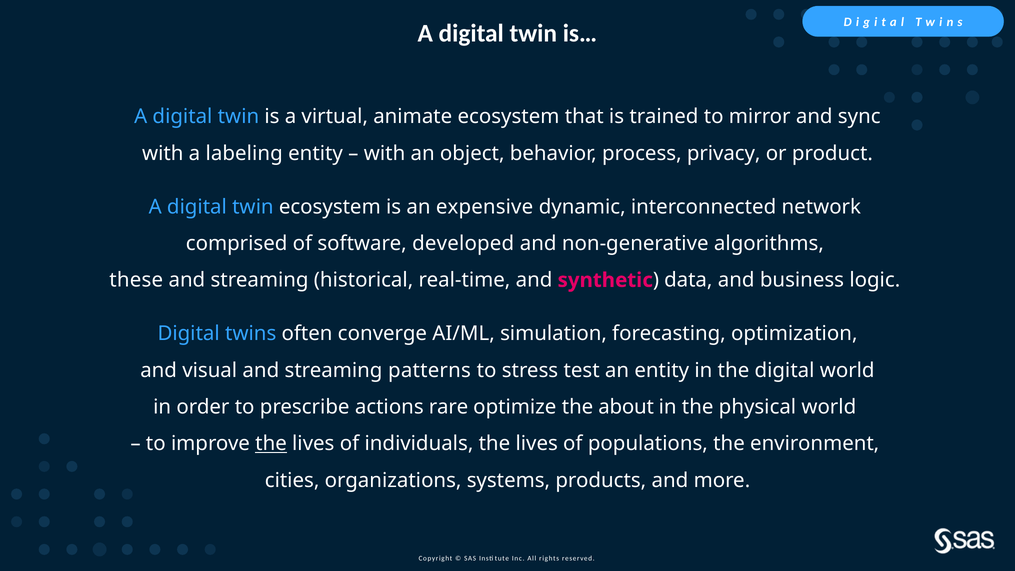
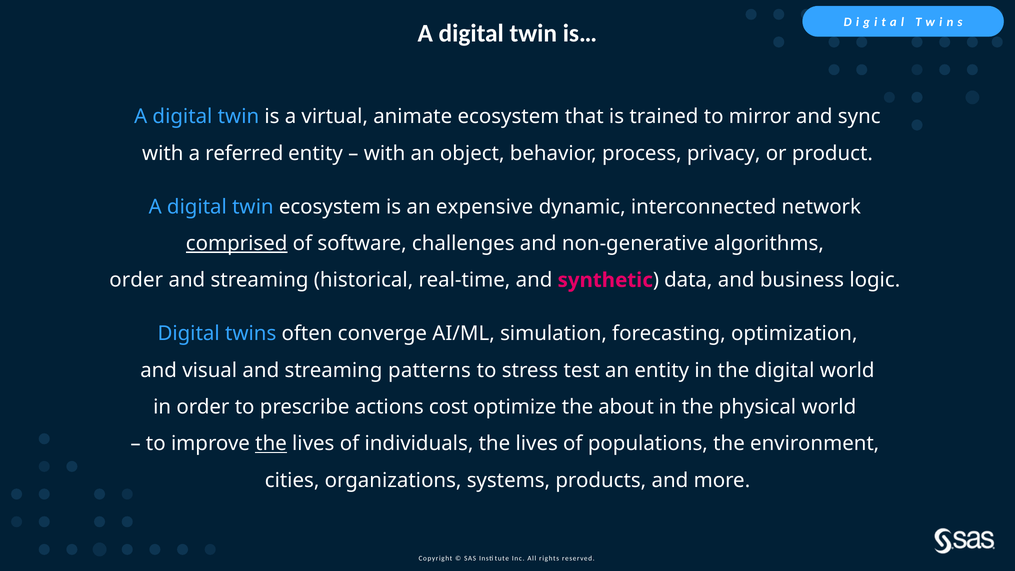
labeling: labeling -> referred
comprised underline: none -> present
developed: developed -> challenges
these at (136, 280): these -> order
rare: rare -> cost
